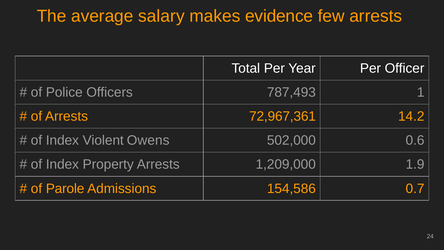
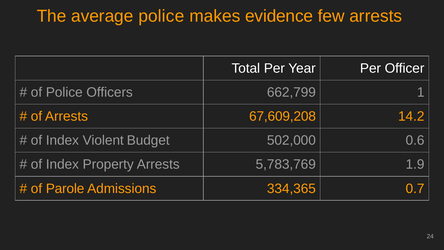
average salary: salary -> police
787,493: 787,493 -> 662,799
72,967,361: 72,967,361 -> 67,609,208
Owens: Owens -> Budget
1,209,000: 1,209,000 -> 5,783,769
154,586: 154,586 -> 334,365
